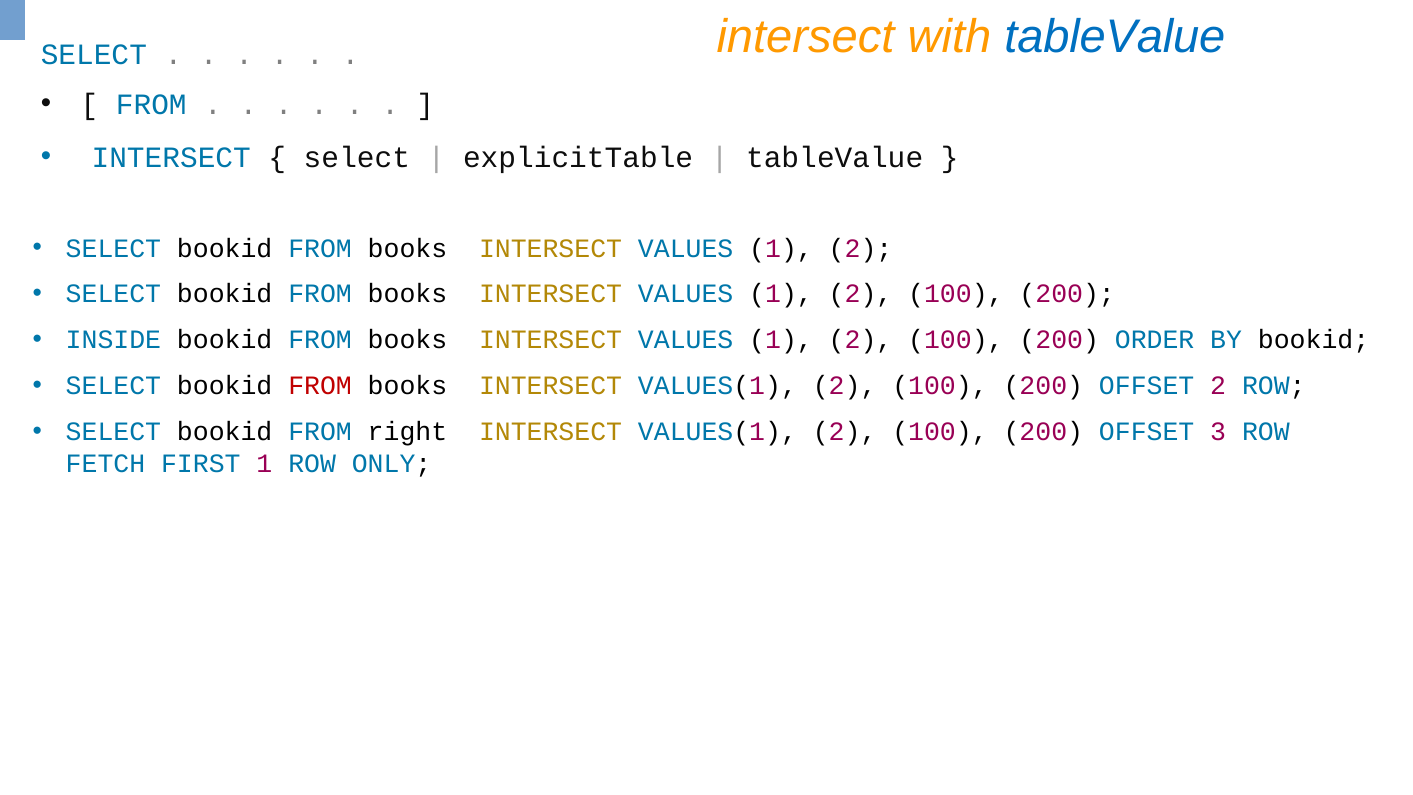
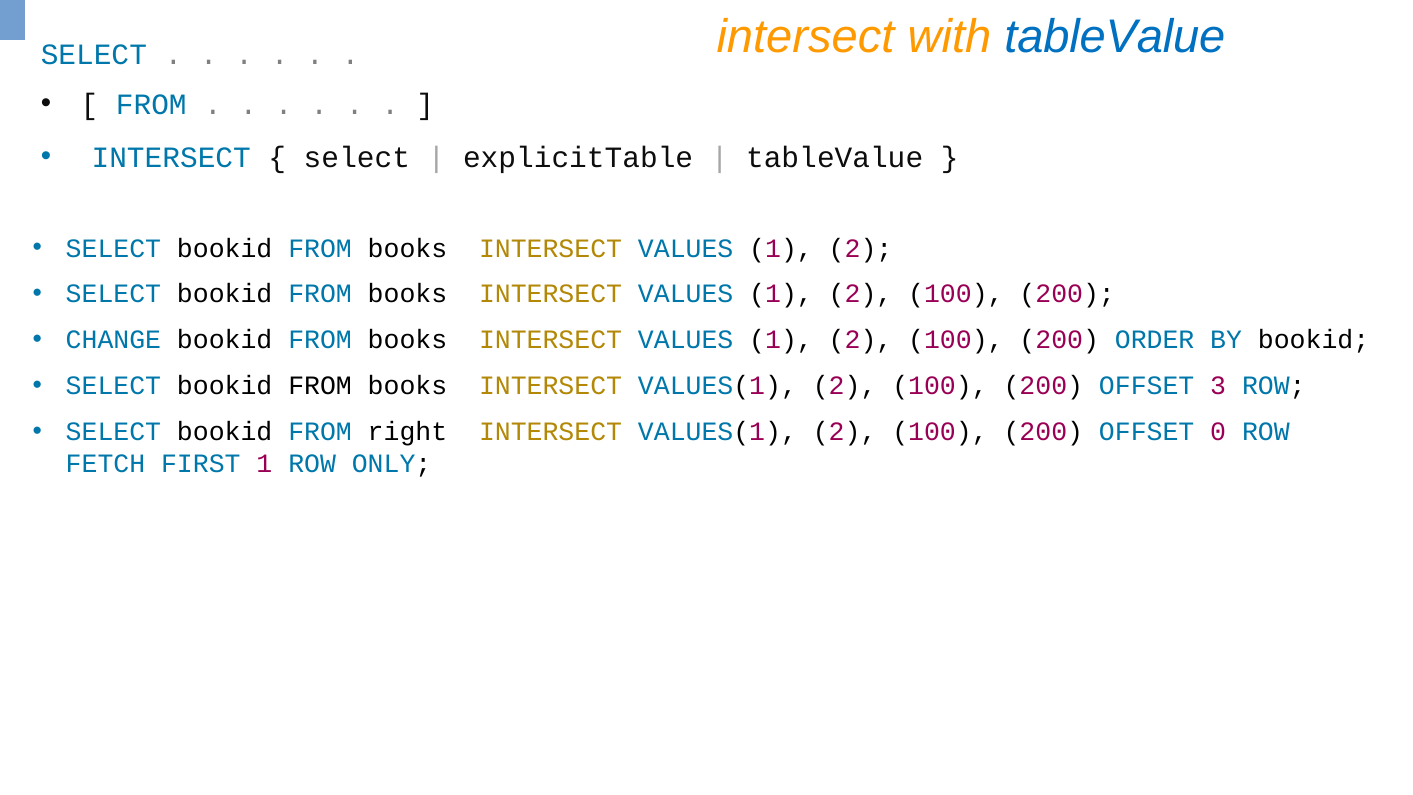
INSIDE: INSIDE -> CHANGE
FROM at (320, 386) colour: red -> black
OFFSET 2: 2 -> 3
3: 3 -> 0
